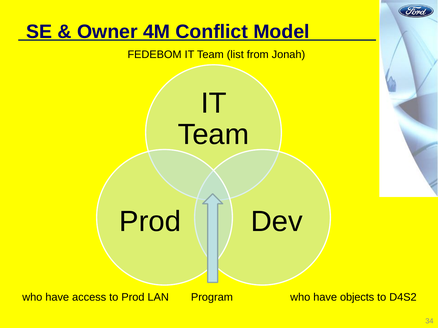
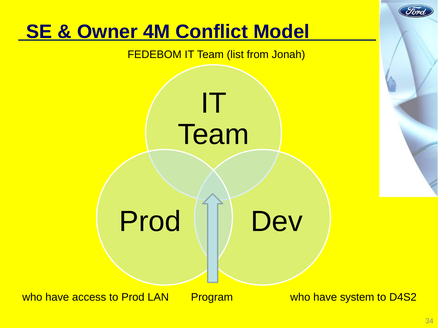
objects: objects -> system
